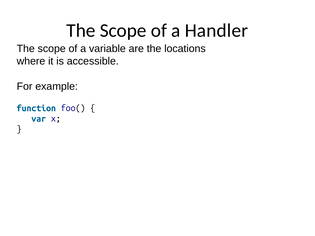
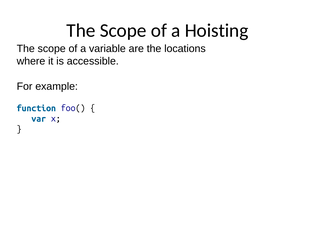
Handler: Handler -> Hoisting
